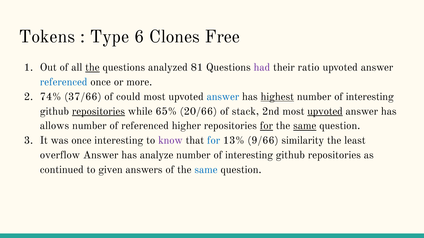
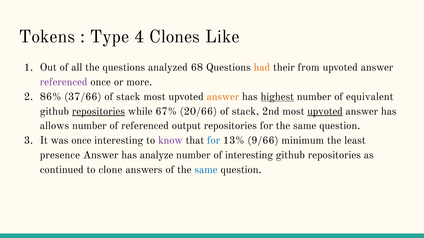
6: 6 -> 4
Free: Free -> Like
the at (92, 68) underline: present -> none
81: 81 -> 68
had colour: purple -> orange
ratio: ratio -> from
referenced at (64, 82) colour: blue -> purple
74%: 74% -> 86%
37/66 of could: could -> stack
answer at (223, 97) colour: blue -> orange
interesting at (370, 97): interesting -> equivalent
65%: 65% -> 67%
higher: higher -> output
for at (266, 126) underline: present -> none
same at (305, 126) underline: present -> none
similarity: similarity -> minimum
overflow: overflow -> presence
given: given -> clone
